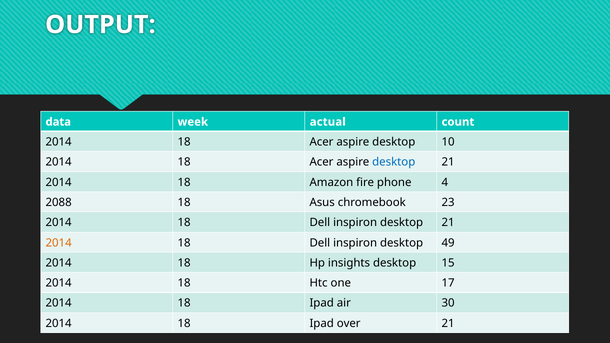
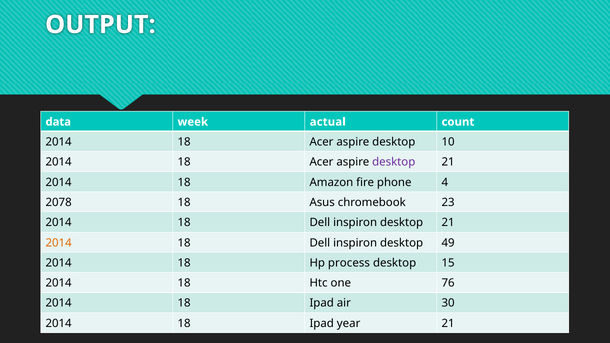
desktop at (394, 162) colour: blue -> purple
2088: 2088 -> 2078
insights: insights -> process
17: 17 -> 76
over: over -> year
